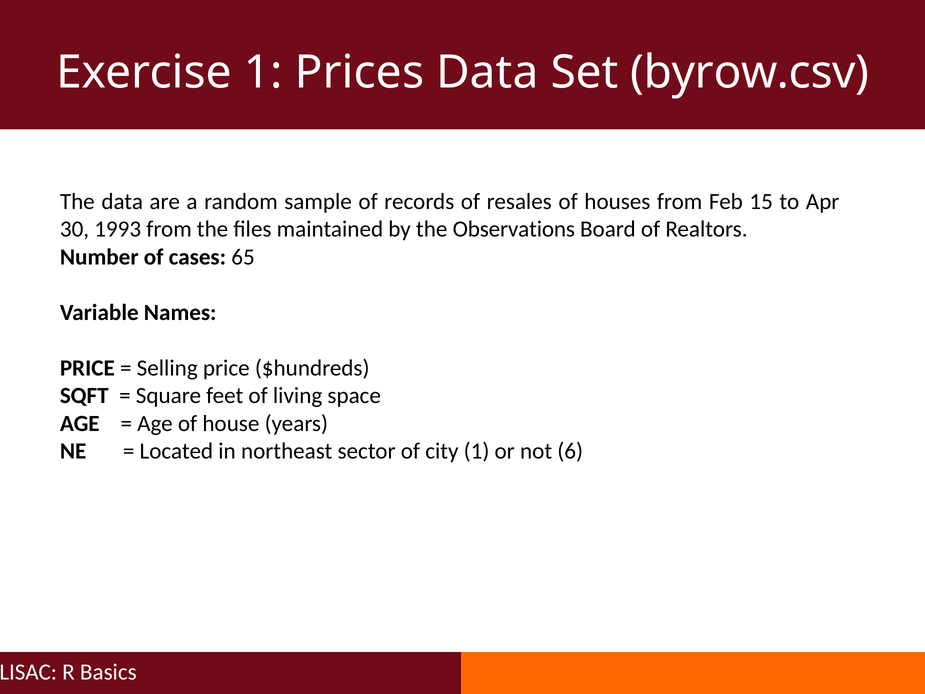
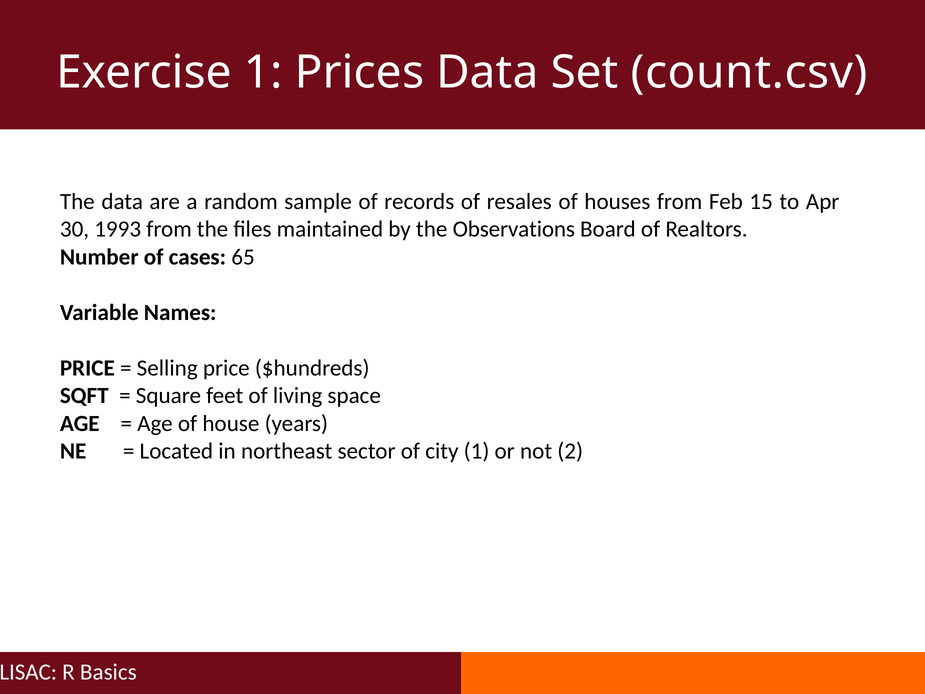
byrow.csv: byrow.csv -> count.csv
6: 6 -> 2
